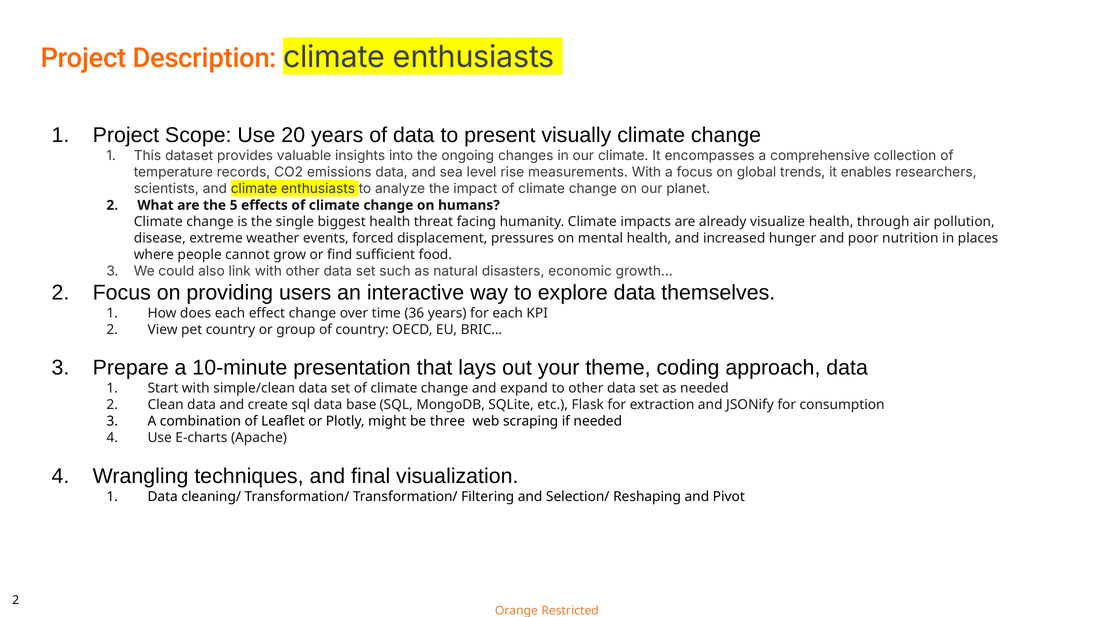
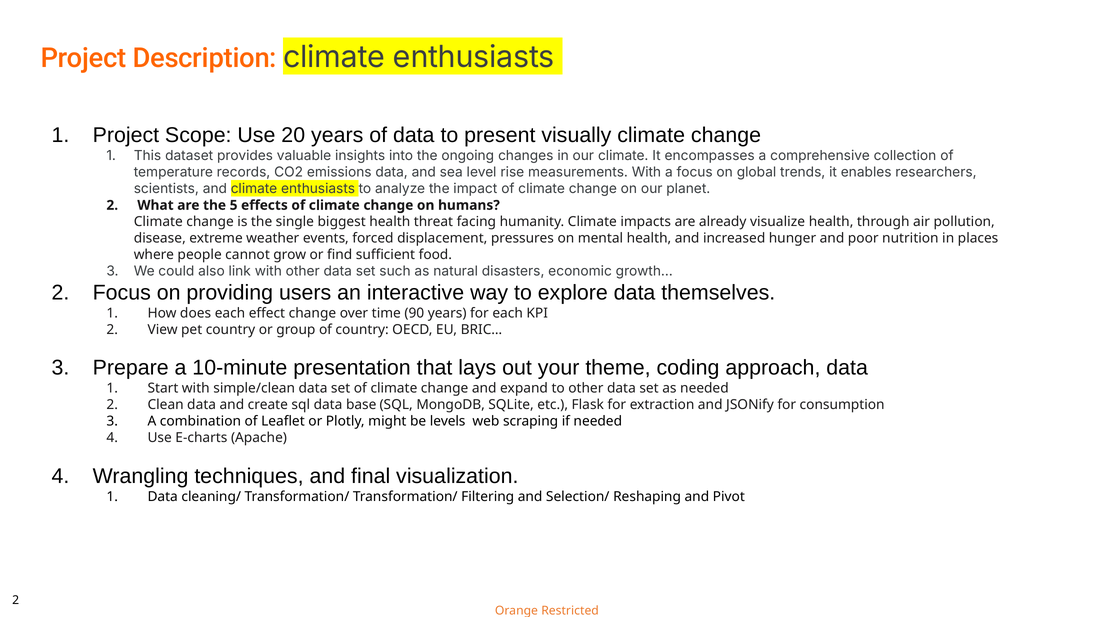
36: 36 -> 90
three: three -> levels
